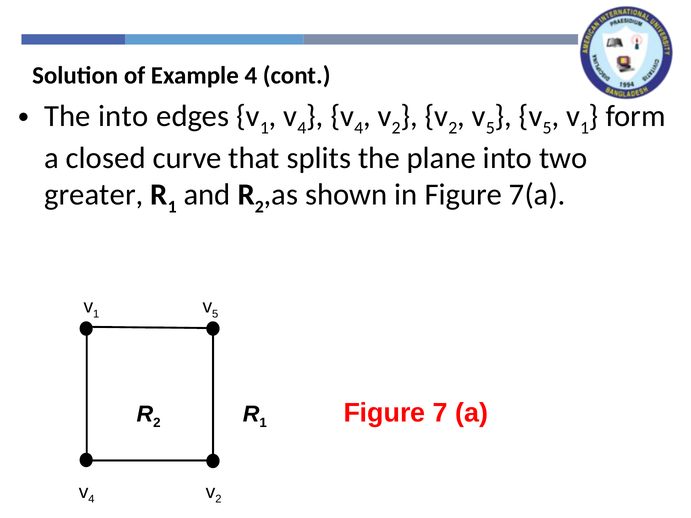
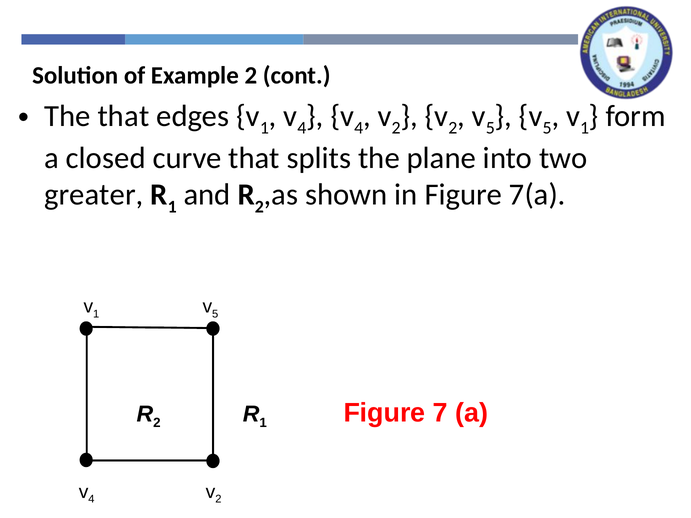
Example 4: 4 -> 2
The into: into -> that
